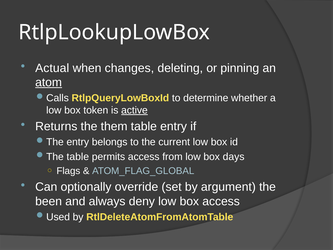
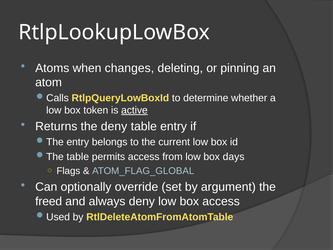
Actual: Actual -> Atoms
atom underline: present -> none
the them: them -> deny
been: been -> freed
